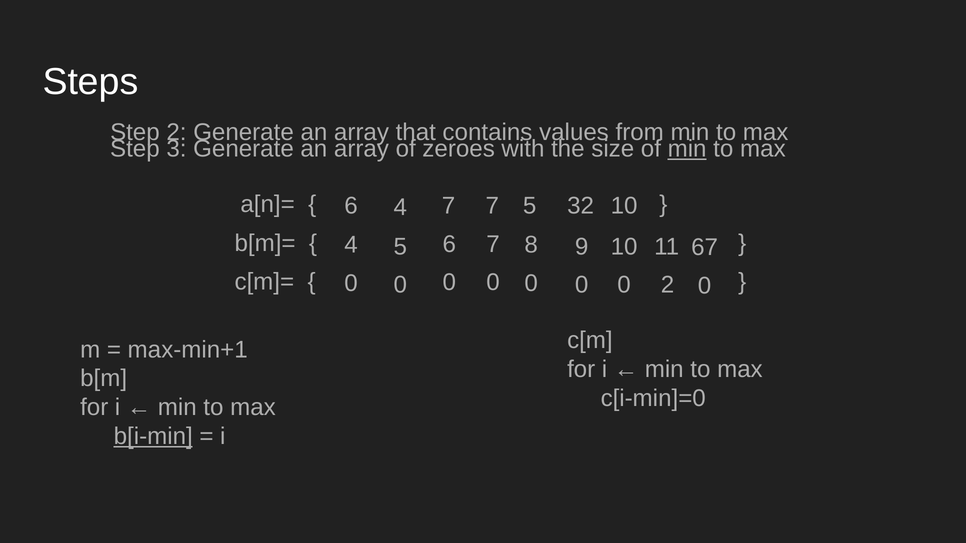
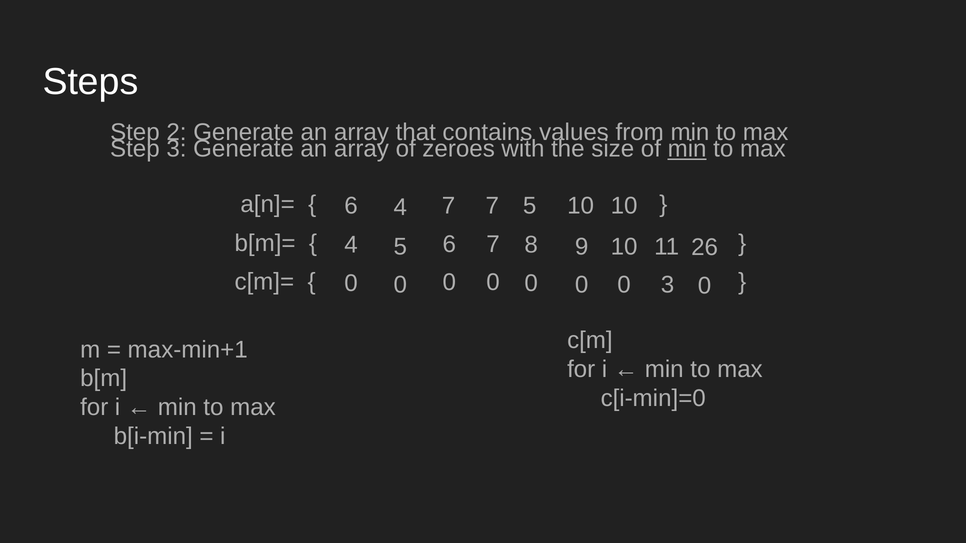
7 32: 32 -> 10
67: 67 -> 26
0 2: 2 -> 3
b[i-min underline: present -> none
